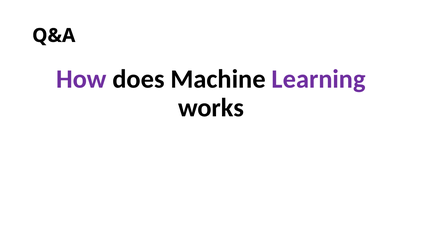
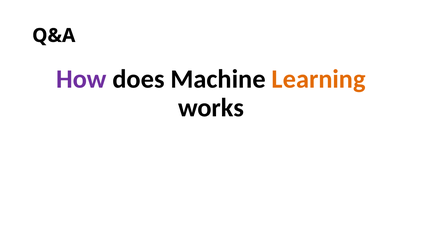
Learning colour: purple -> orange
